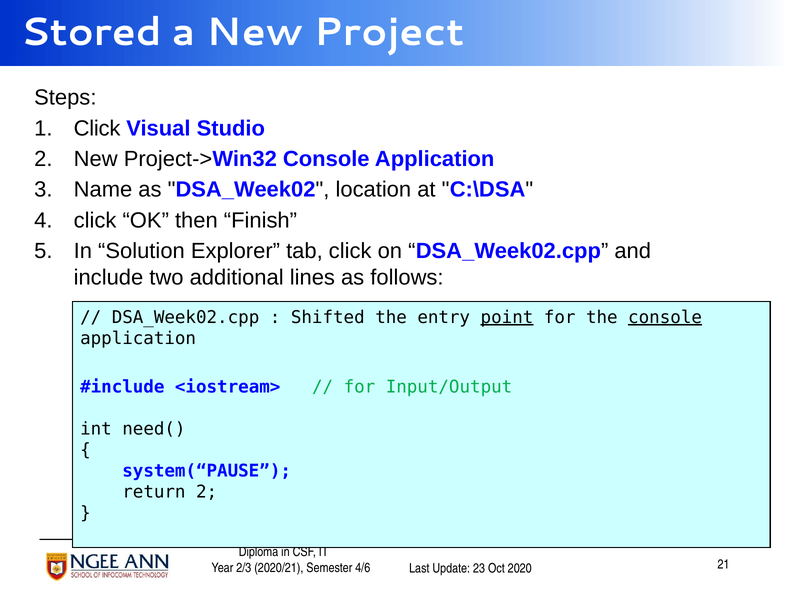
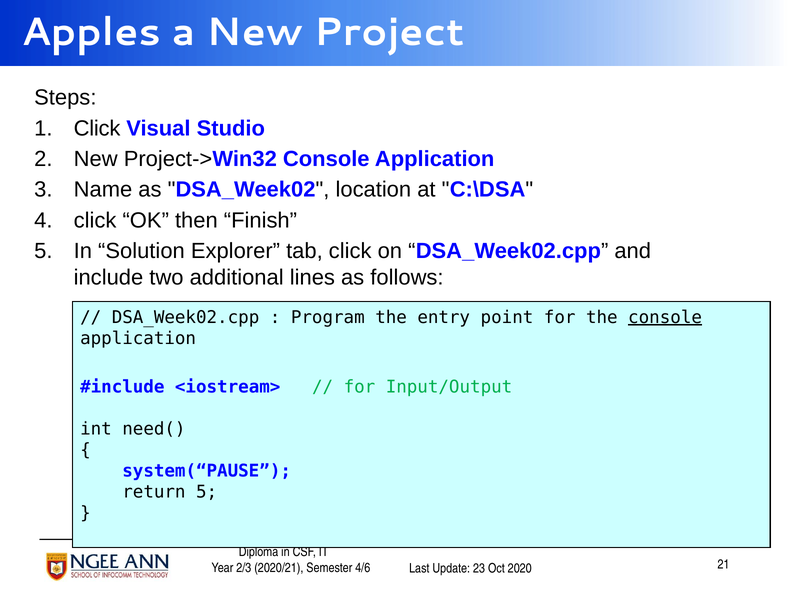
Stored: Stored -> Apples
Shifted: Shifted -> Program
point underline: present -> none
return 2: 2 -> 5
